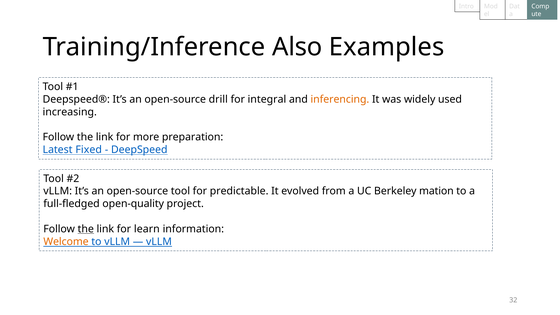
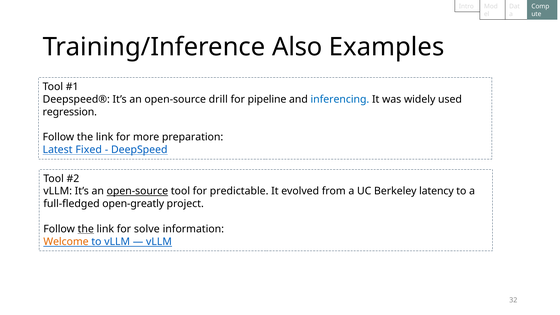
integral: integral -> pipeline
inferencing colour: orange -> blue
increasing: increasing -> regression
open-source at (137, 191) underline: none -> present
mation: mation -> latency
open-quality: open-quality -> open-greatly
learn: learn -> solve
